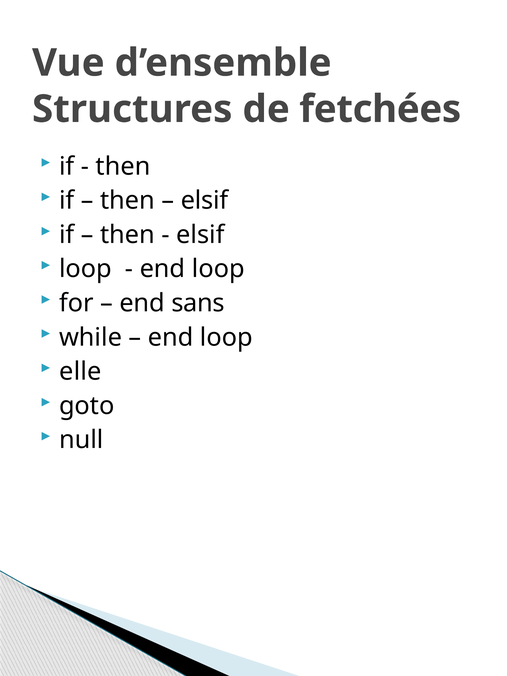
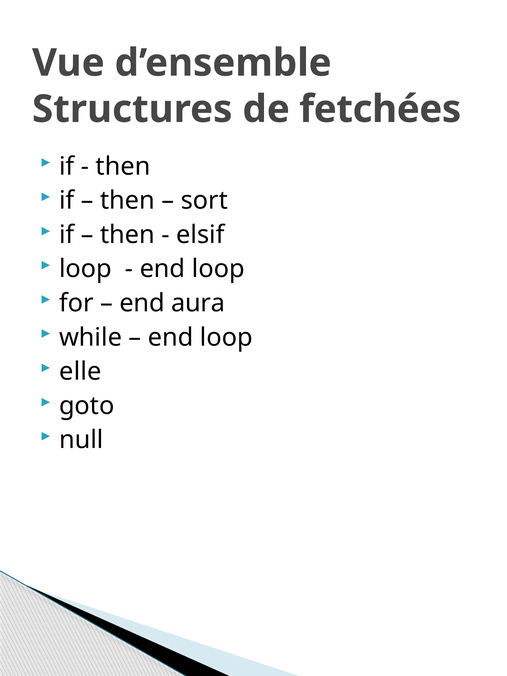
elsif at (204, 201): elsif -> sort
sans: sans -> aura
